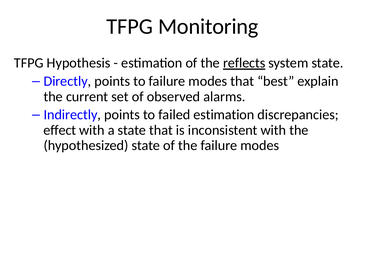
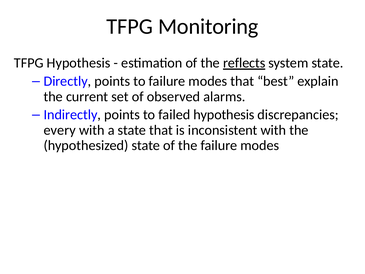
failed estimation: estimation -> hypothesis
effect: effect -> every
